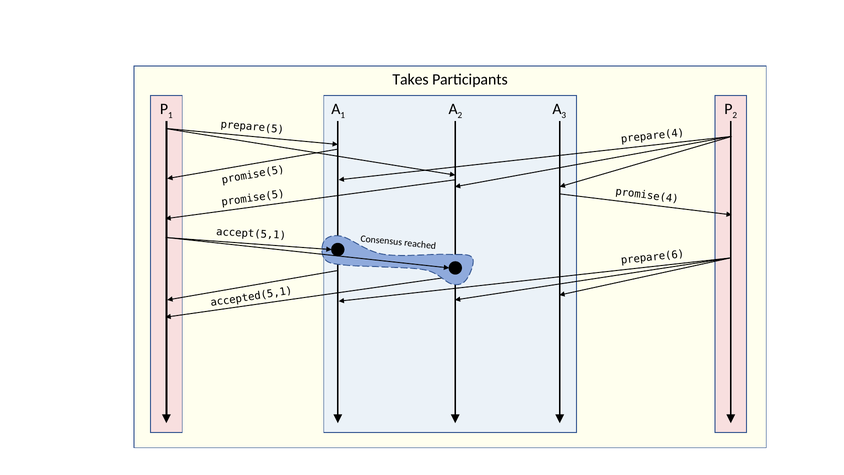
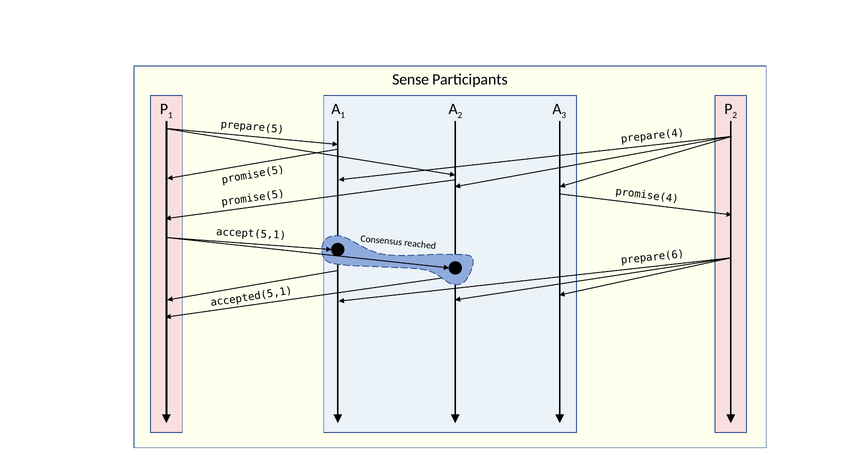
Takes: Takes -> Sense
